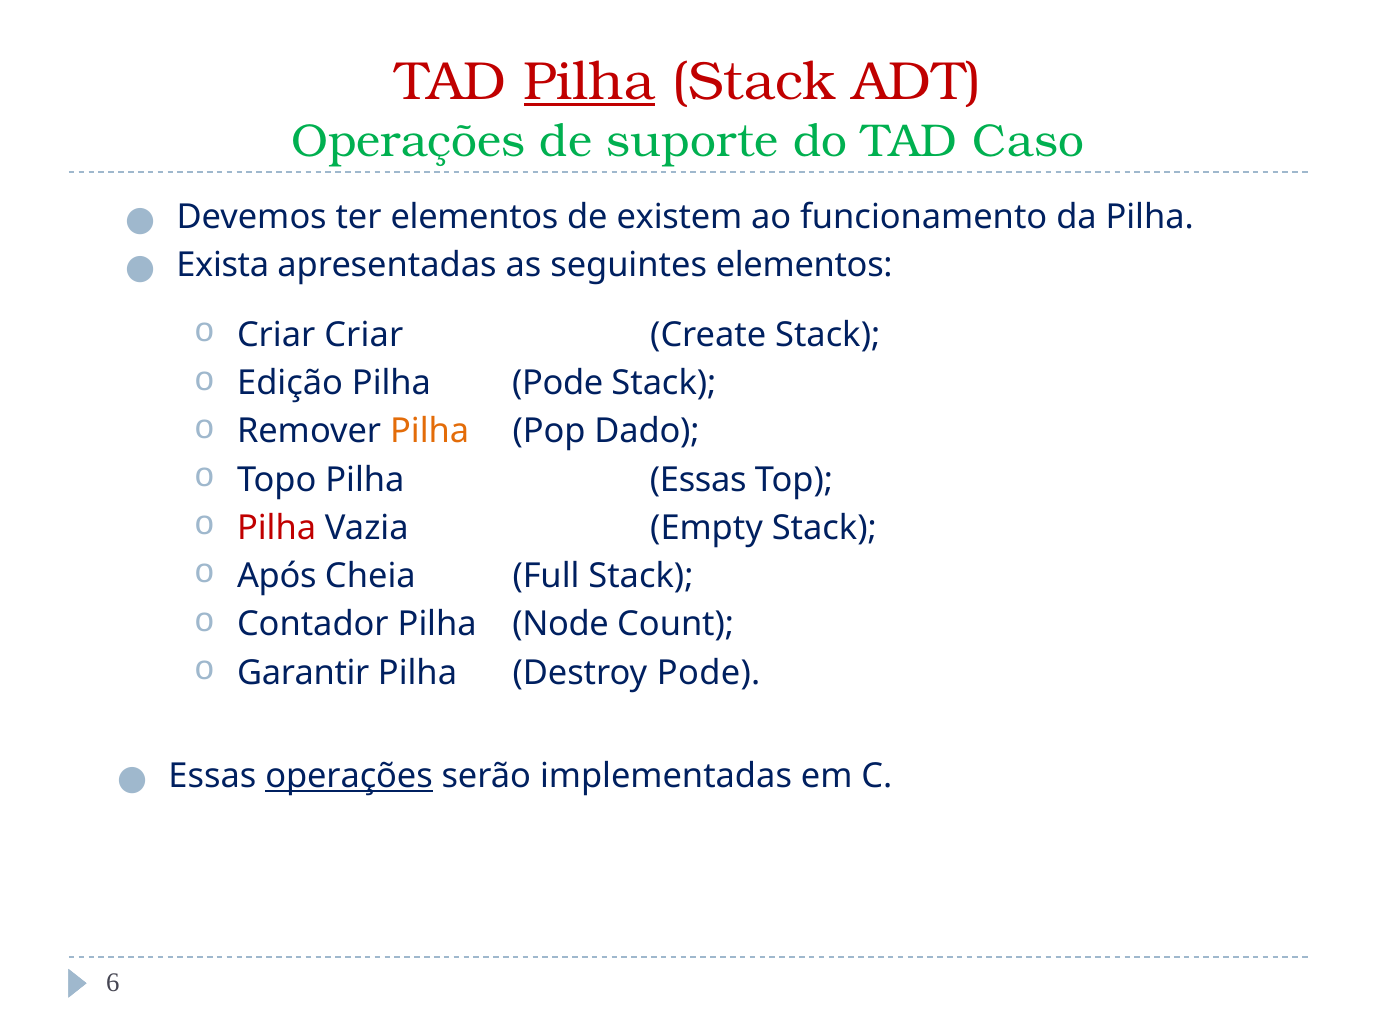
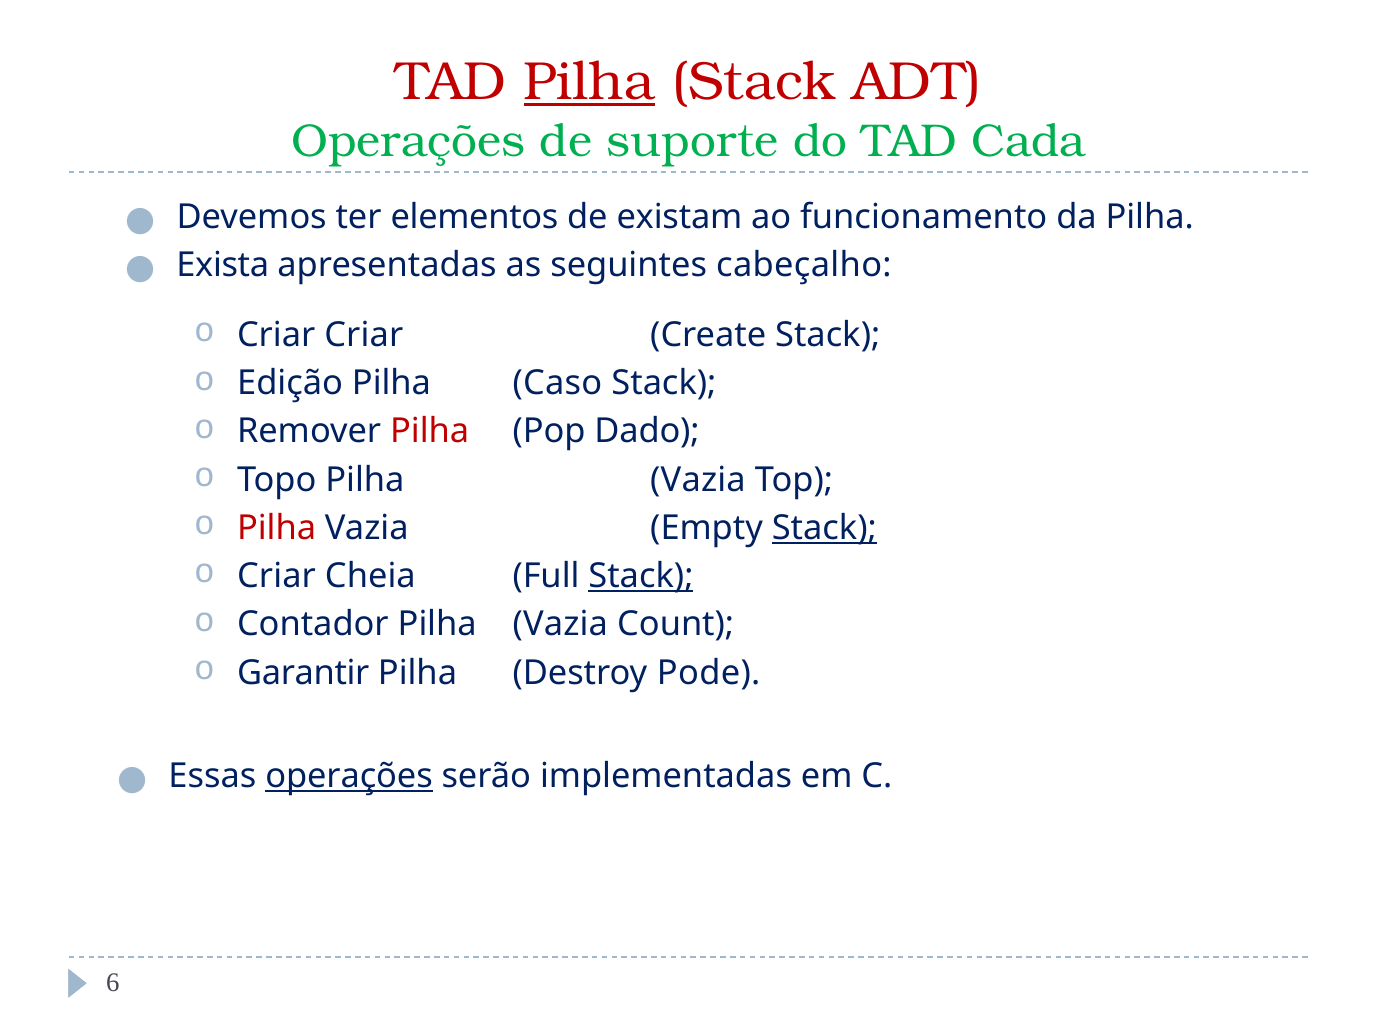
Caso: Caso -> Cada
existem: existem -> existam
seguintes elementos: elementos -> cabeçalho
Pilha Pode: Pode -> Caso
Pilha at (430, 432) colour: orange -> red
Topo Pilha Essas: Essas -> Vazia
Stack at (824, 528) underline: none -> present
Após at (277, 576): Após -> Criar
Stack at (641, 576) underline: none -> present
Contador Pilha Node: Node -> Vazia
